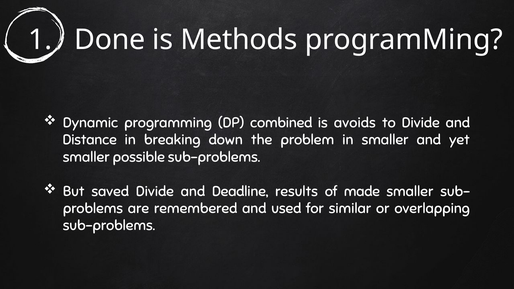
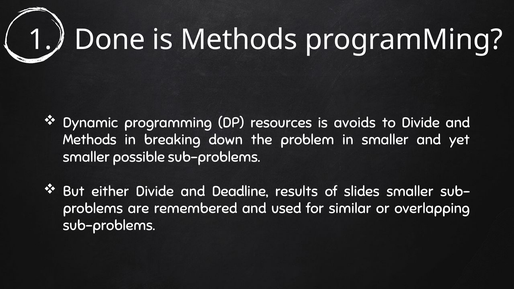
combined: combined -> resources
Distance at (90, 140): Distance -> Methods
saved: saved -> either
made: made -> slides
